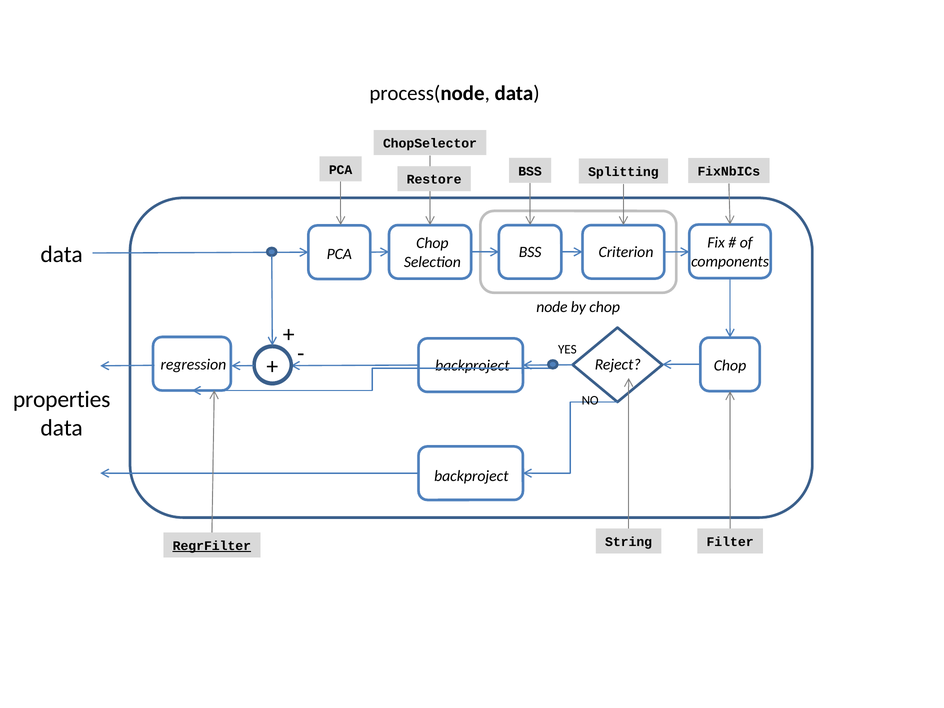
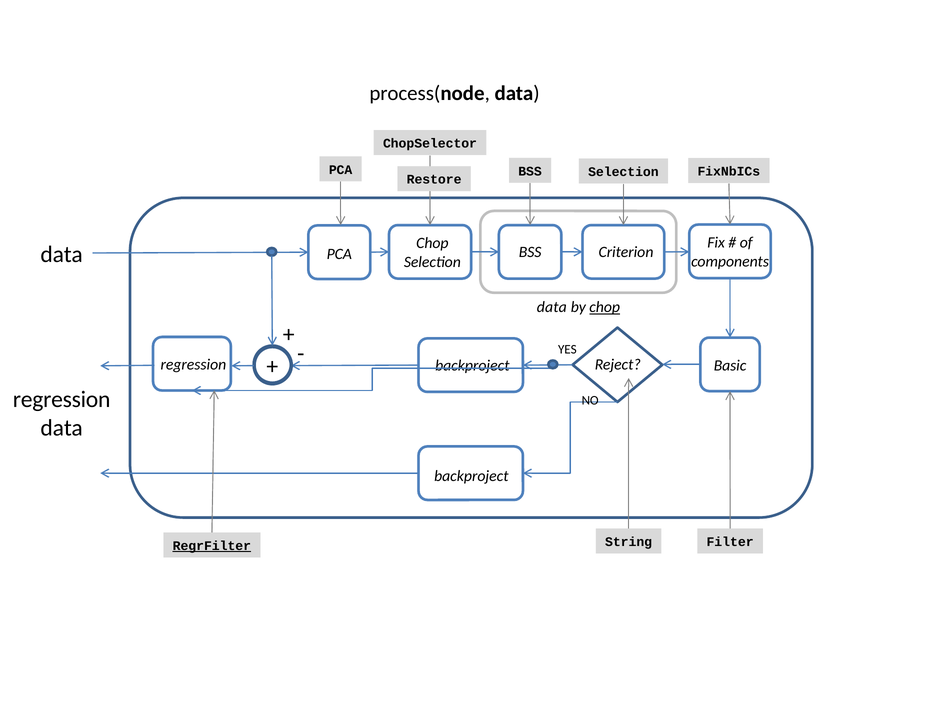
BSS Splitting: Splitting -> Selection
node at (552, 307): node -> data
chop at (605, 307) underline: none -> present
Reject Chop: Chop -> Basic
properties at (62, 400): properties -> regression
